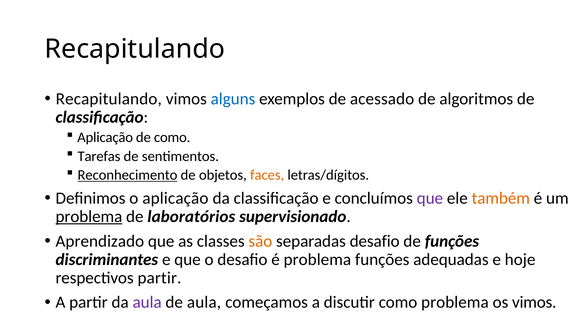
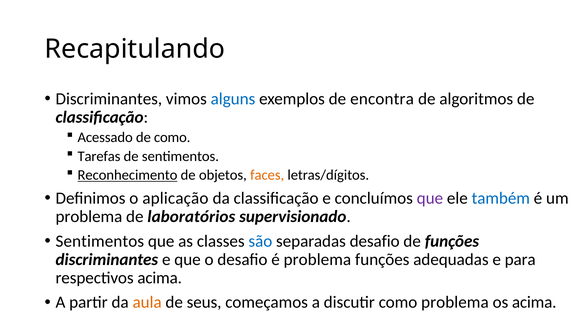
Recapitulando at (109, 99): Recapitulando -> Discriminantes
acessado: acessado -> encontra
Aplicação at (105, 137): Aplicação -> Acessado
também colour: orange -> blue
problema at (89, 217) underline: present -> none
Aprendizado at (100, 241): Aprendizado -> Sentimentos
são colour: orange -> blue
hoje: hoje -> para
respectivos partir: partir -> acima
aula at (147, 302) colour: purple -> orange
de aula: aula -> seus
os vimos: vimos -> acima
